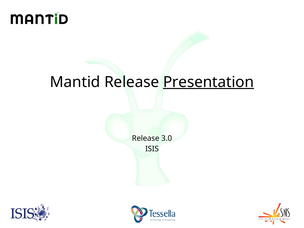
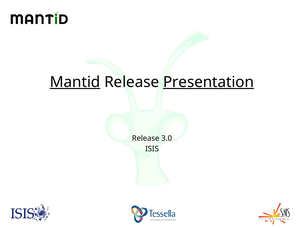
Mantid underline: none -> present
